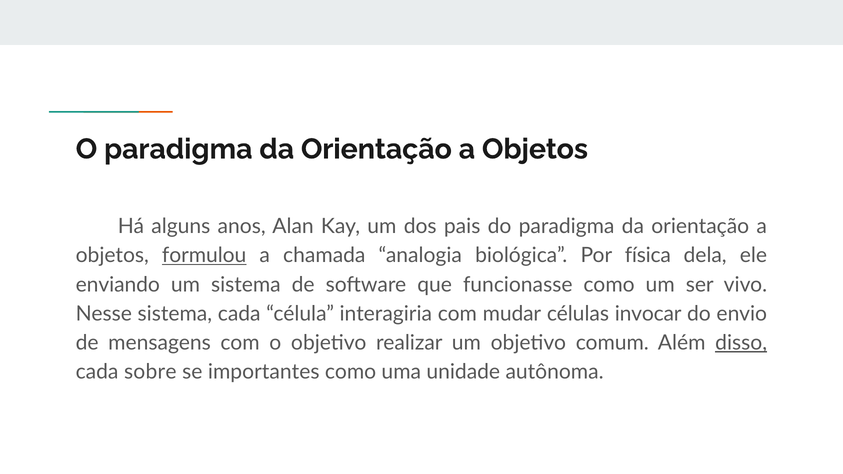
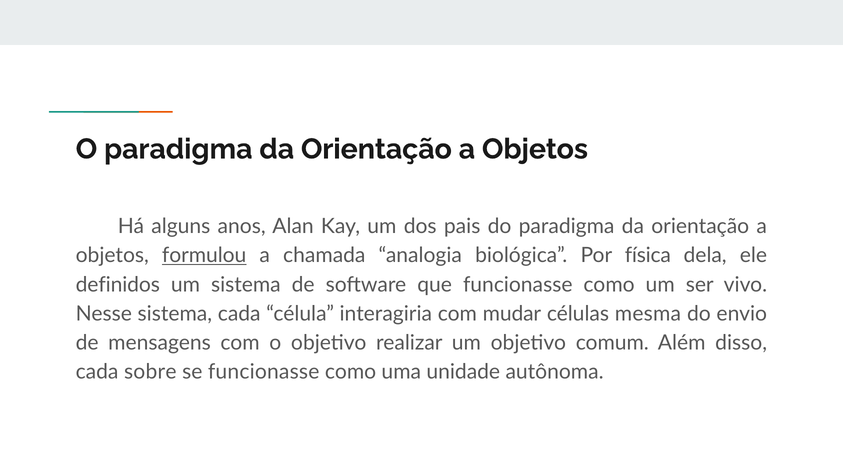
enviando: enviando -> definidos
invocar: invocar -> mesma
disso underline: present -> none
se importantes: importantes -> funcionasse
